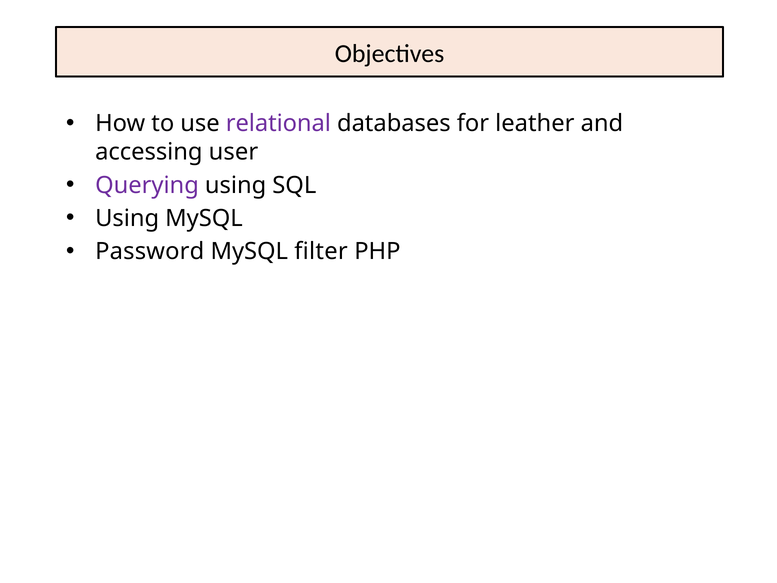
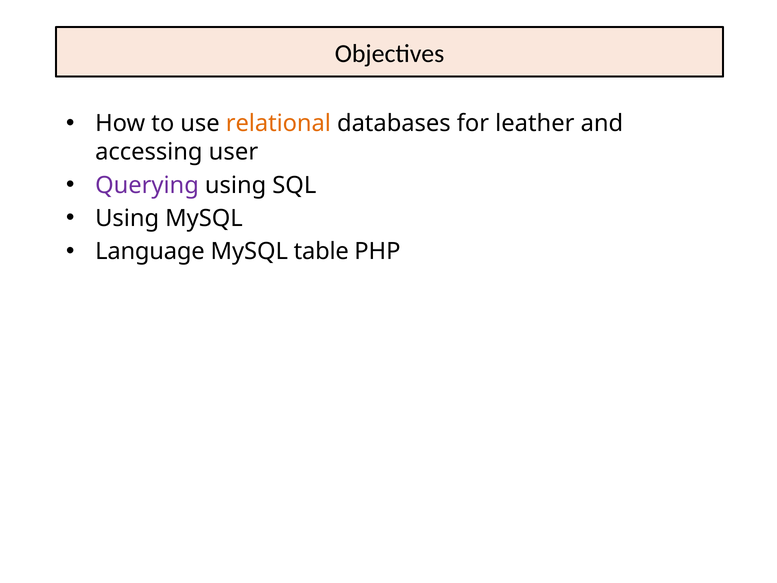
relational colour: purple -> orange
Password: Password -> Language
filter: filter -> table
